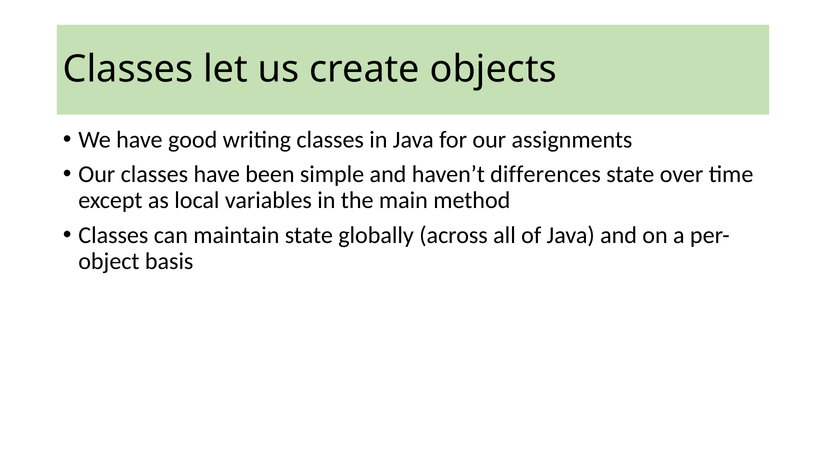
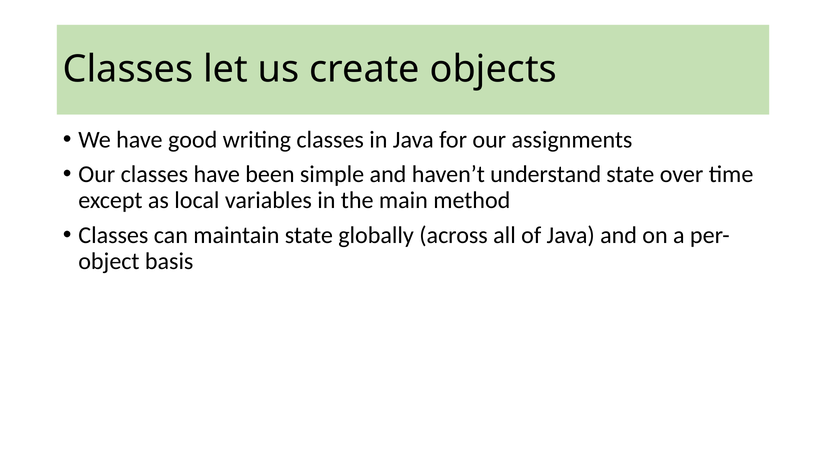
differences: differences -> understand
